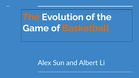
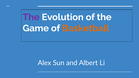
The at (31, 17) colour: orange -> purple
